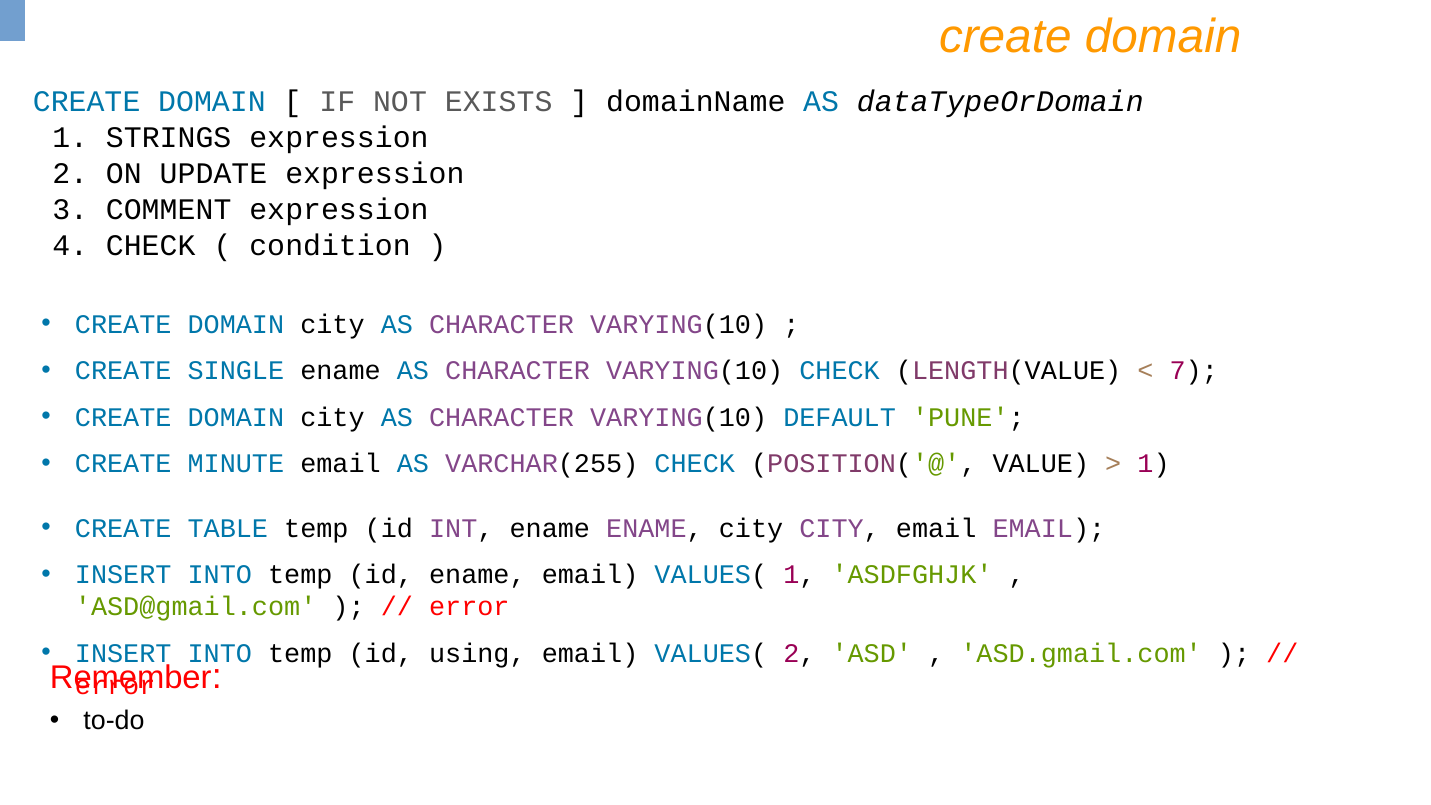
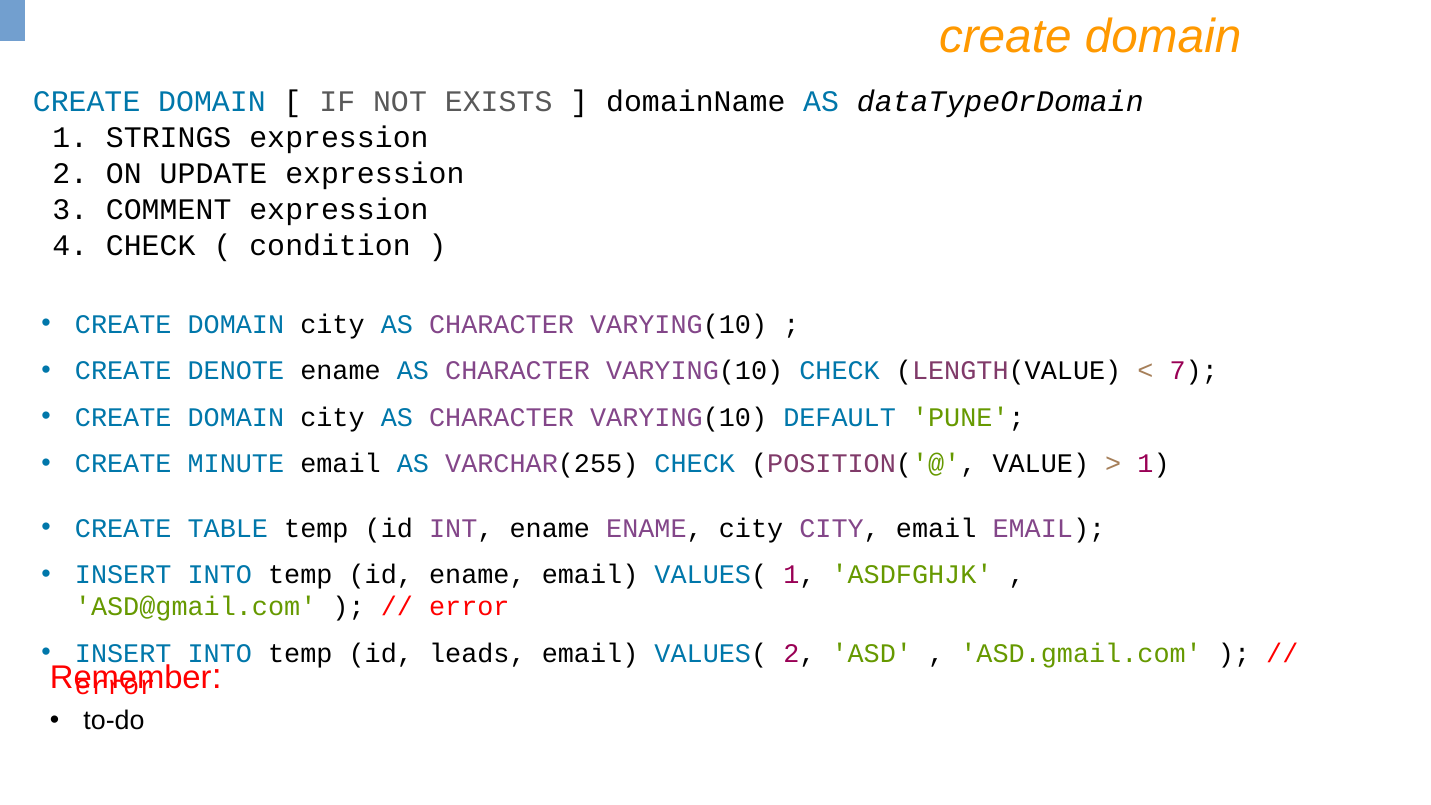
SINGLE: SINGLE -> DENOTE
using: using -> leads
